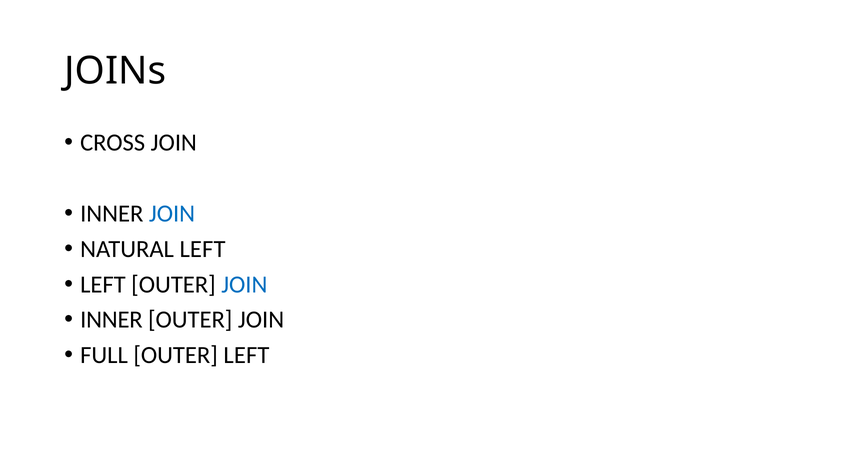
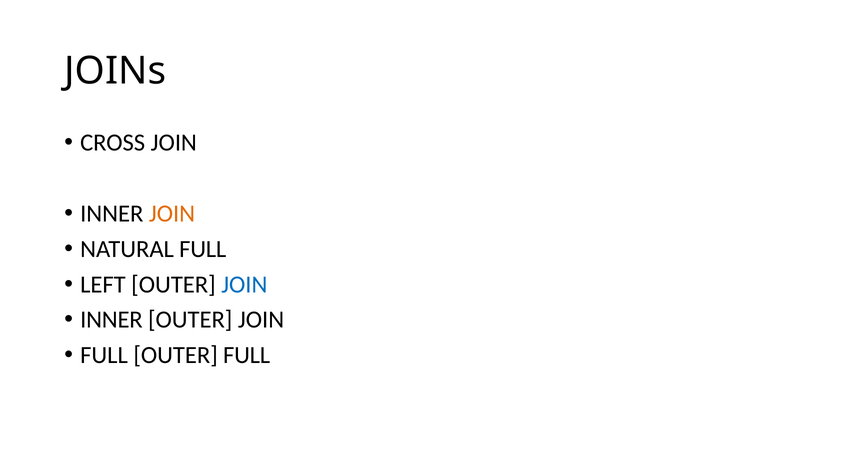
JOIN at (172, 213) colour: blue -> orange
NATURAL LEFT: LEFT -> FULL
OUTER LEFT: LEFT -> FULL
